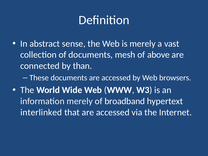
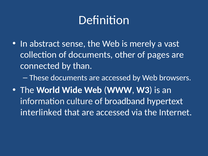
mesh: mesh -> other
above: above -> pages
information merely: merely -> culture
